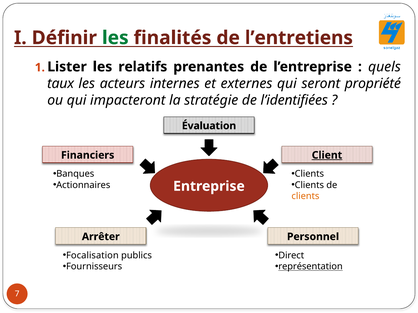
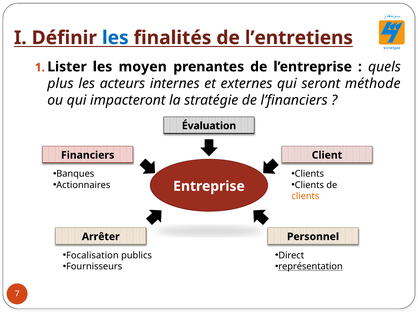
les at (115, 38) colour: green -> blue
relatifs: relatifs -> moyen
taux: taux -> plus
propriété: propriété -> méthode
l’identifiées: l’identifiées -> l’financiers
Client underline: present -> none
